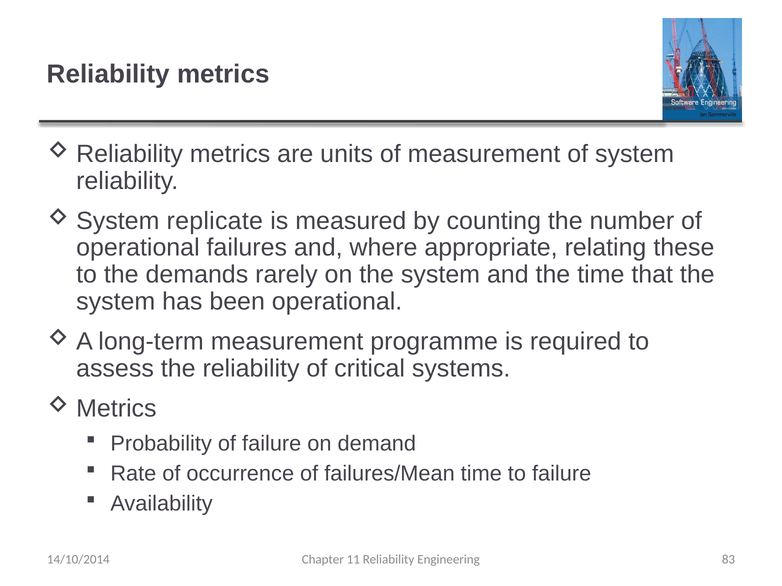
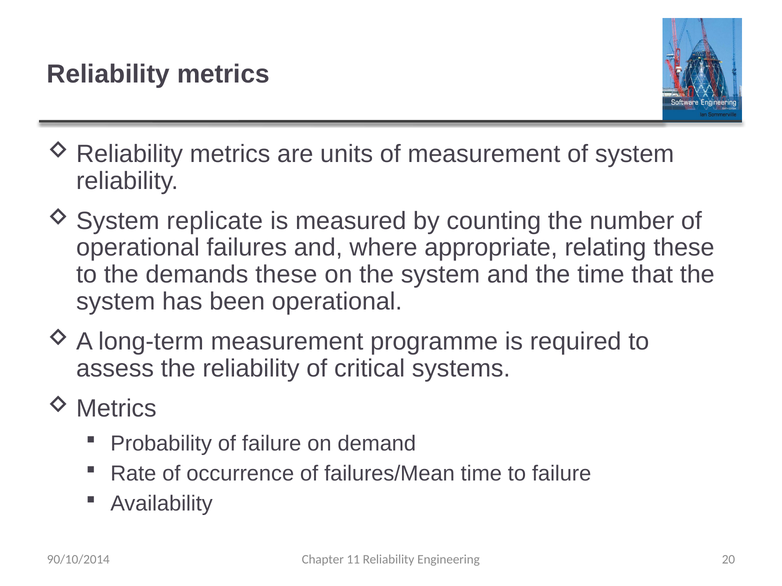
demands rarely: rarely -> these
83: 83 -> 20
14/10/2014: 14/10/2014 -> 90/10/2014
